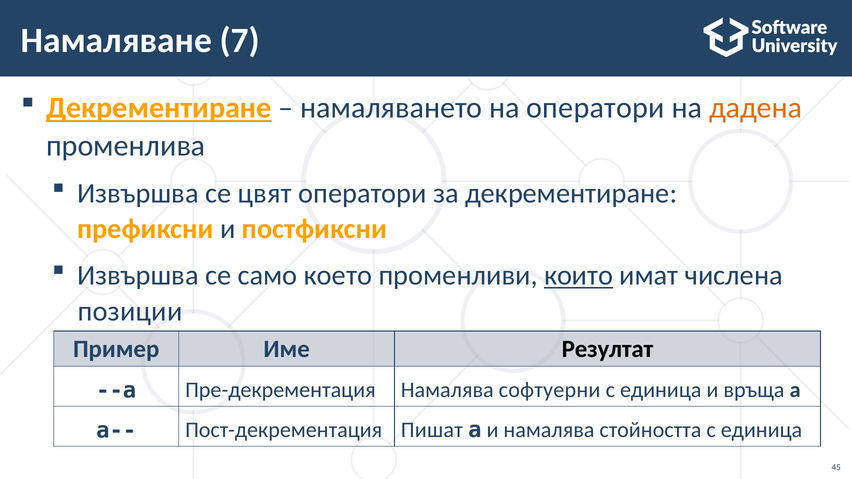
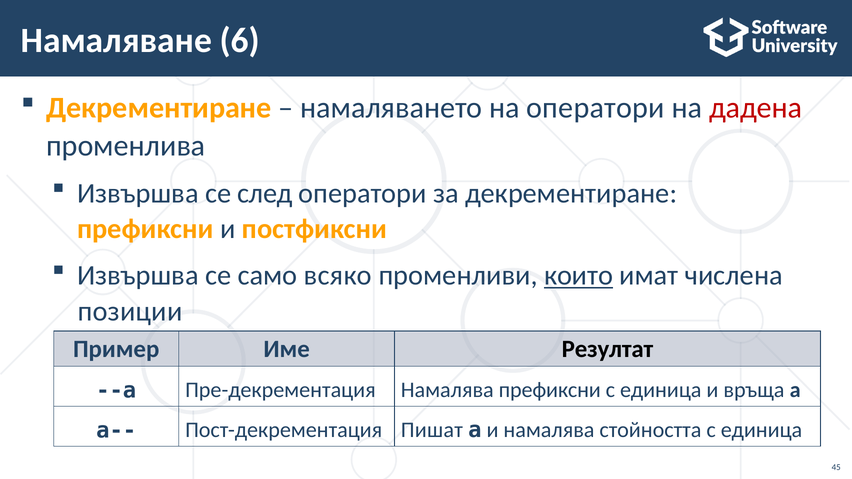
7: 7 -> 6
Декрементиране at (159, 108) underline: present -> none
дадена colour: orange -> red
цвят: цвят -> след
което: което -> всяко
Намалява софтуерни: софтуерни -> префиксни
